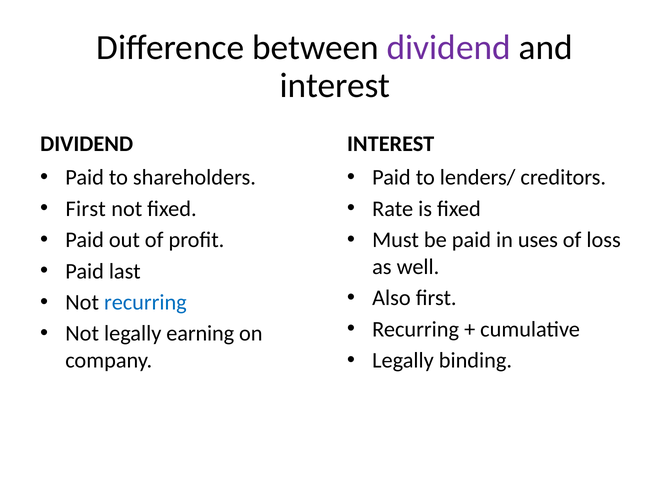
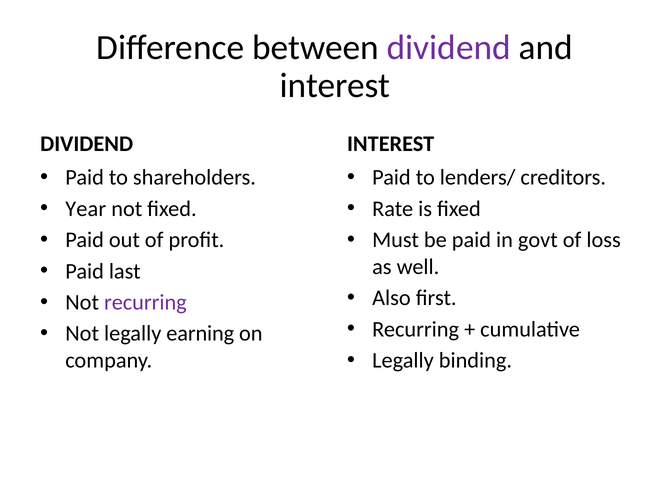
First at (86, 209): First -> Year
uses: uses -> govt
recurring at (145, 303) colour: blue -> purple
